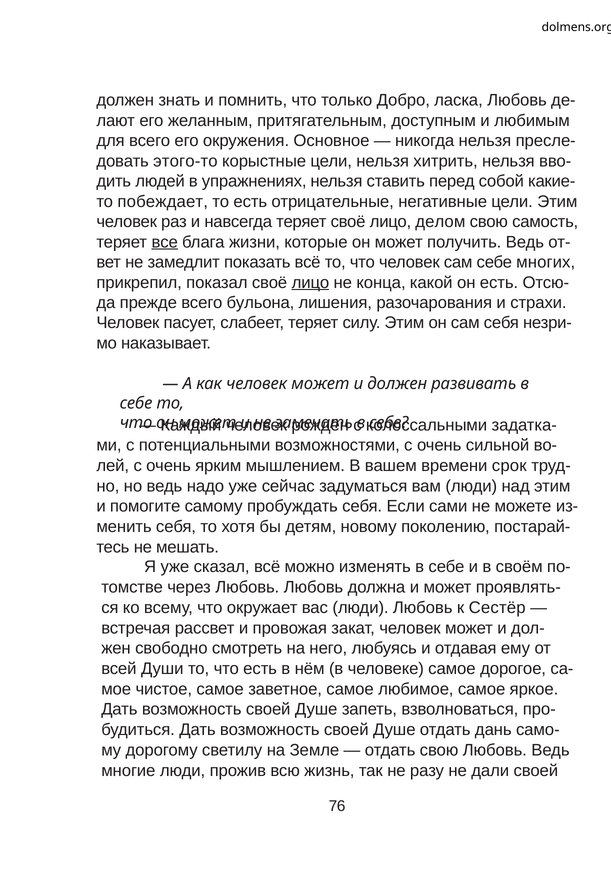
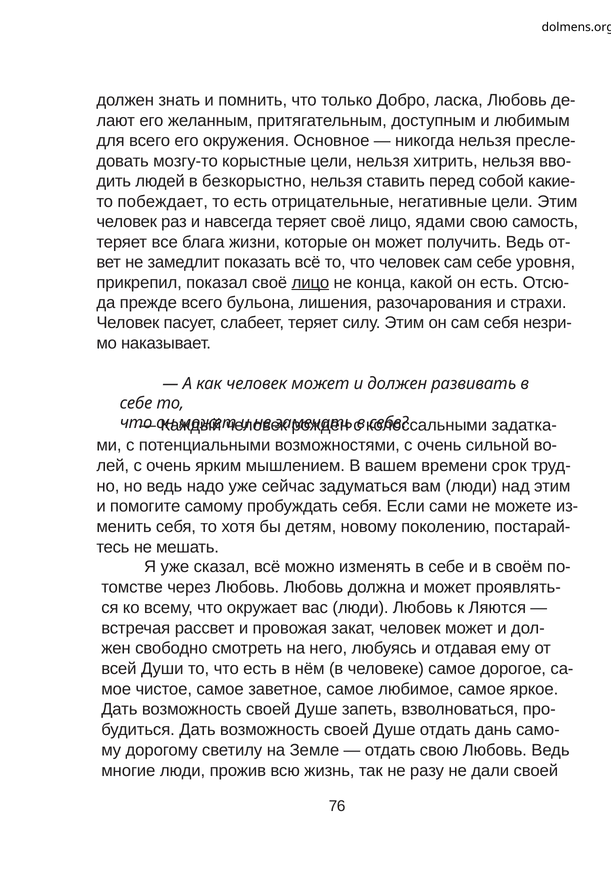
этого-то: этого-то -> мозгу-то
упражнениях: упражнениях -> безкорыстно
делом: делом -> ядами
все underline: present -> none
многих: многих -> уровня
Сестёр: Сестёр -> Ляются
